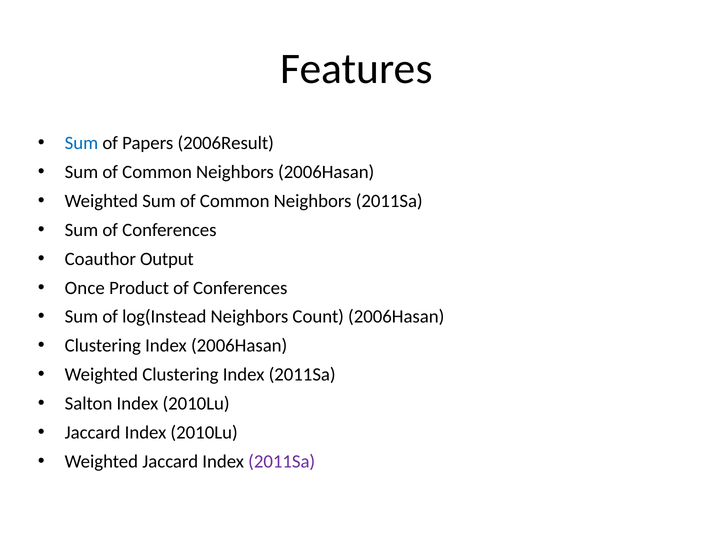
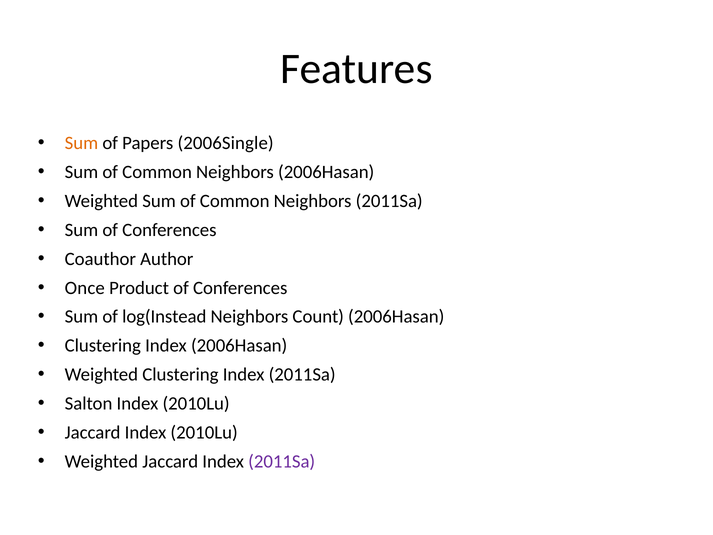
Sum at (81, 143) colour: blue -> orange
2006Result: 2006Result -> 2006Single
Output: Output -> Author
